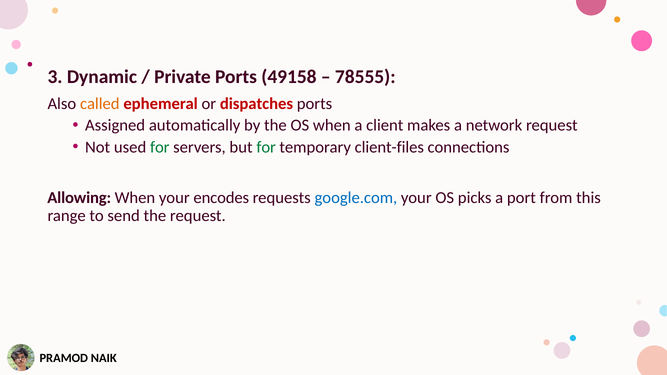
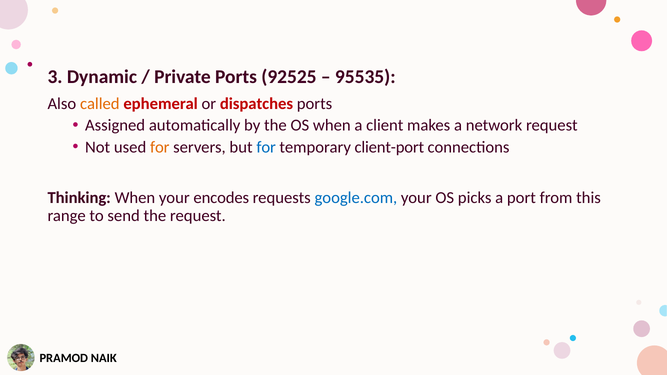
49158: 49158 -> 92525
78555: 78555 -> 95535
for at (160, 147) colour: green -> orange
for at (266, 147) colour: green -> blue
client-files: client-files -> client-port
Allowing: Allowing -> Thinking
